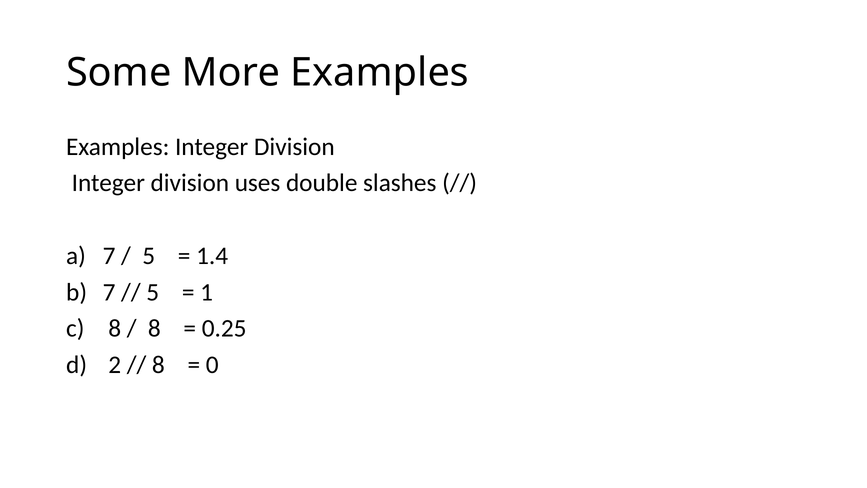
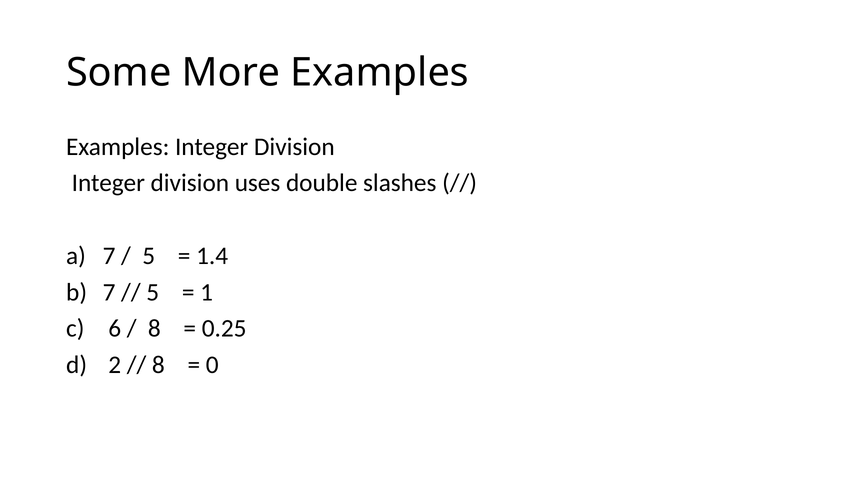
8 at (115, 328): 8 -> 6
